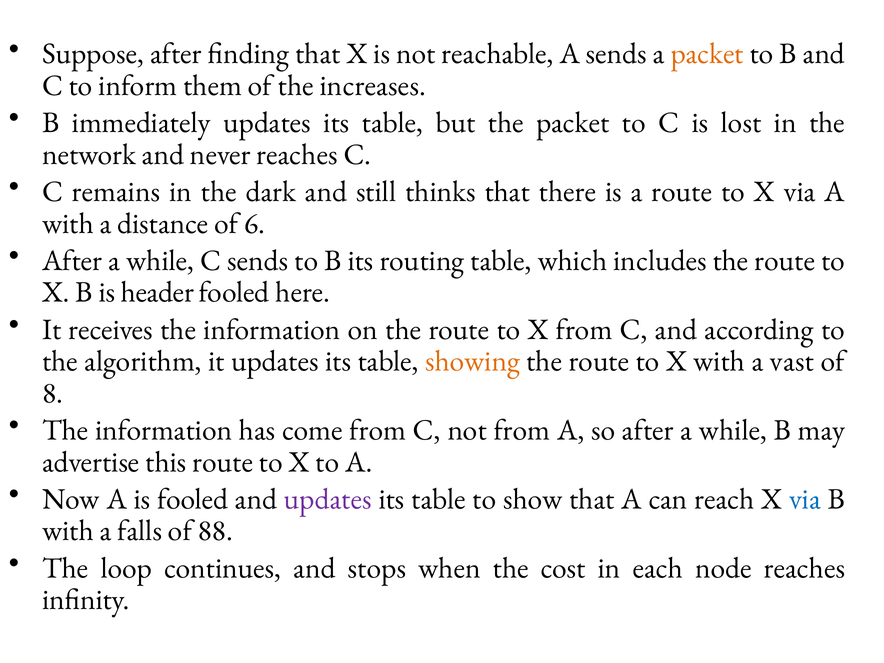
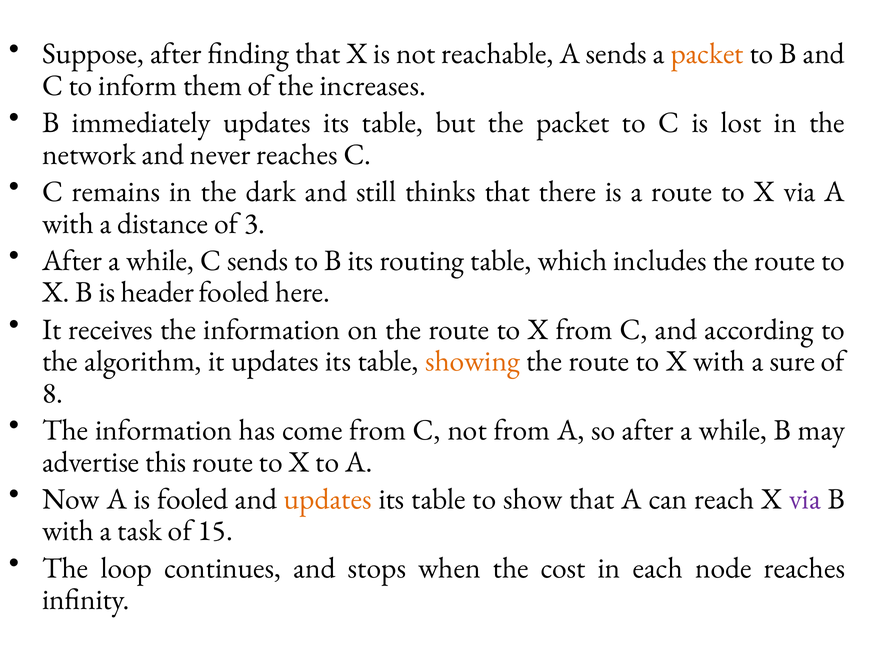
6: 6 -> 3
vast: vast -> sure
updates at (328, 499) colour: purple -> orange
via at (805, 499) colour: blue -> purple
falls: falls -> task
88: 88 -> 15
